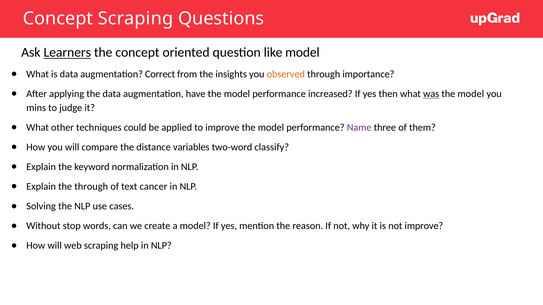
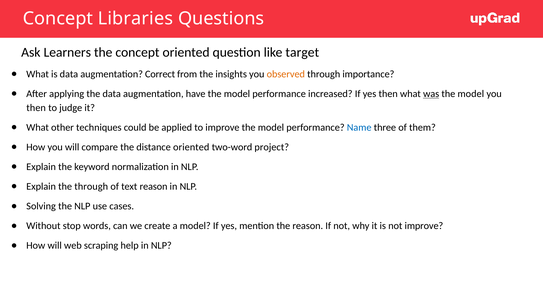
Concept Scraping: Scraping -> Libraries
Learners underline: present -> none
like model: model -> target
mins at (36, 108): mins -> then
Name colour: purple -> blue
distance variables: variables -> oriented
classify: classify -> project
text cancer: cancer -> reason
